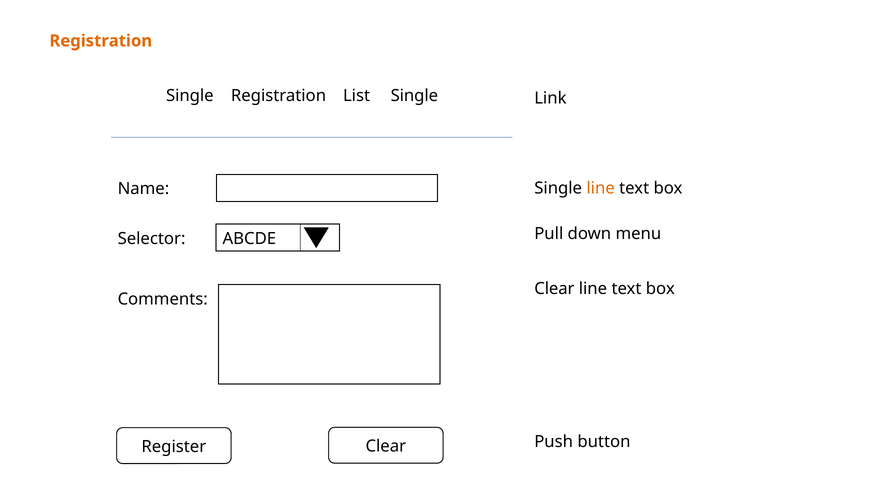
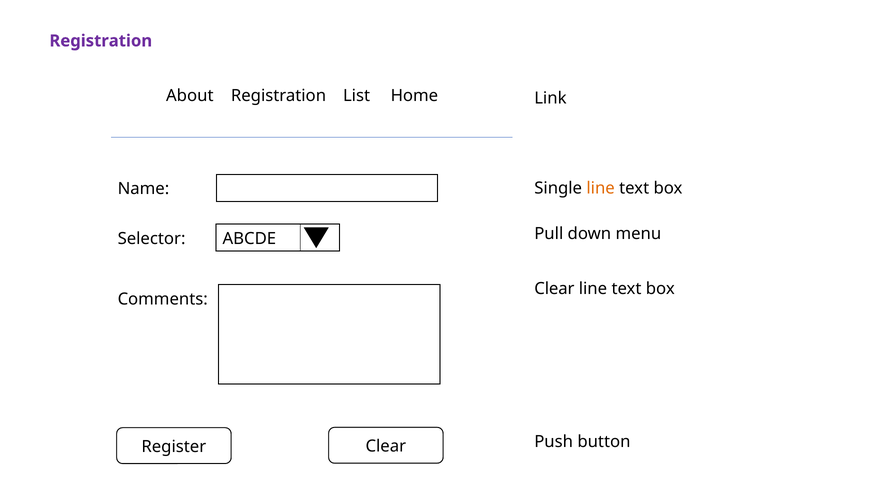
Registration at (101, 41) colour: orange -> purple
Single at (190, 96): Single -> About
List Single: Single -> Home
